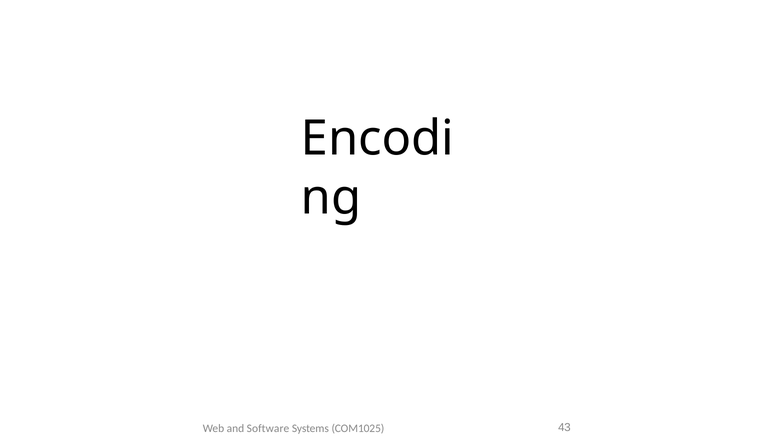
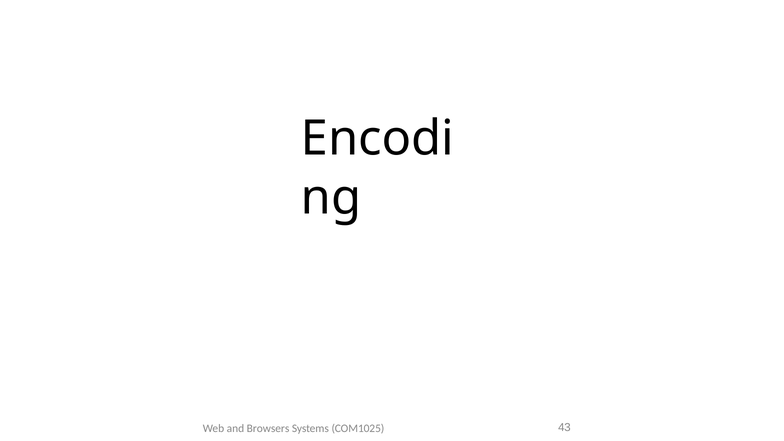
Software: Software -> Browsers
